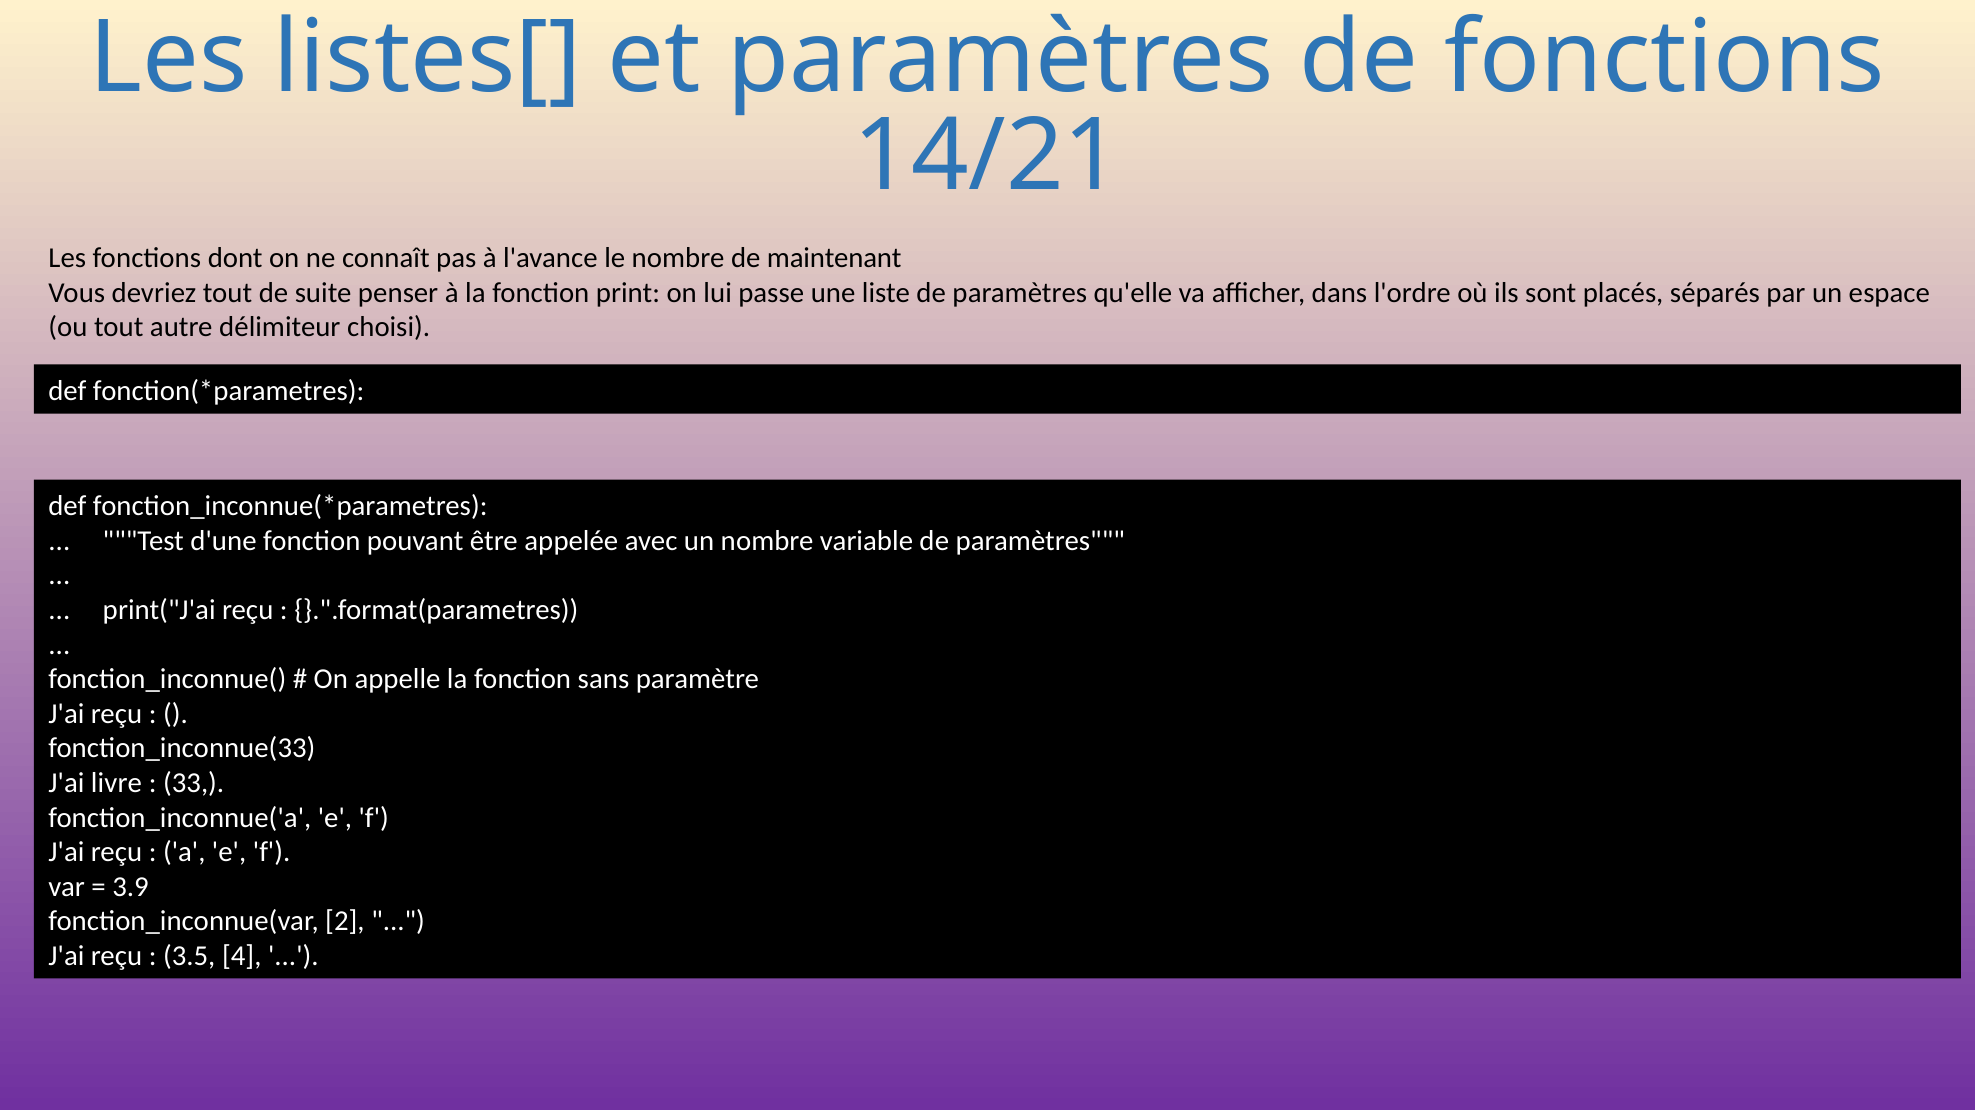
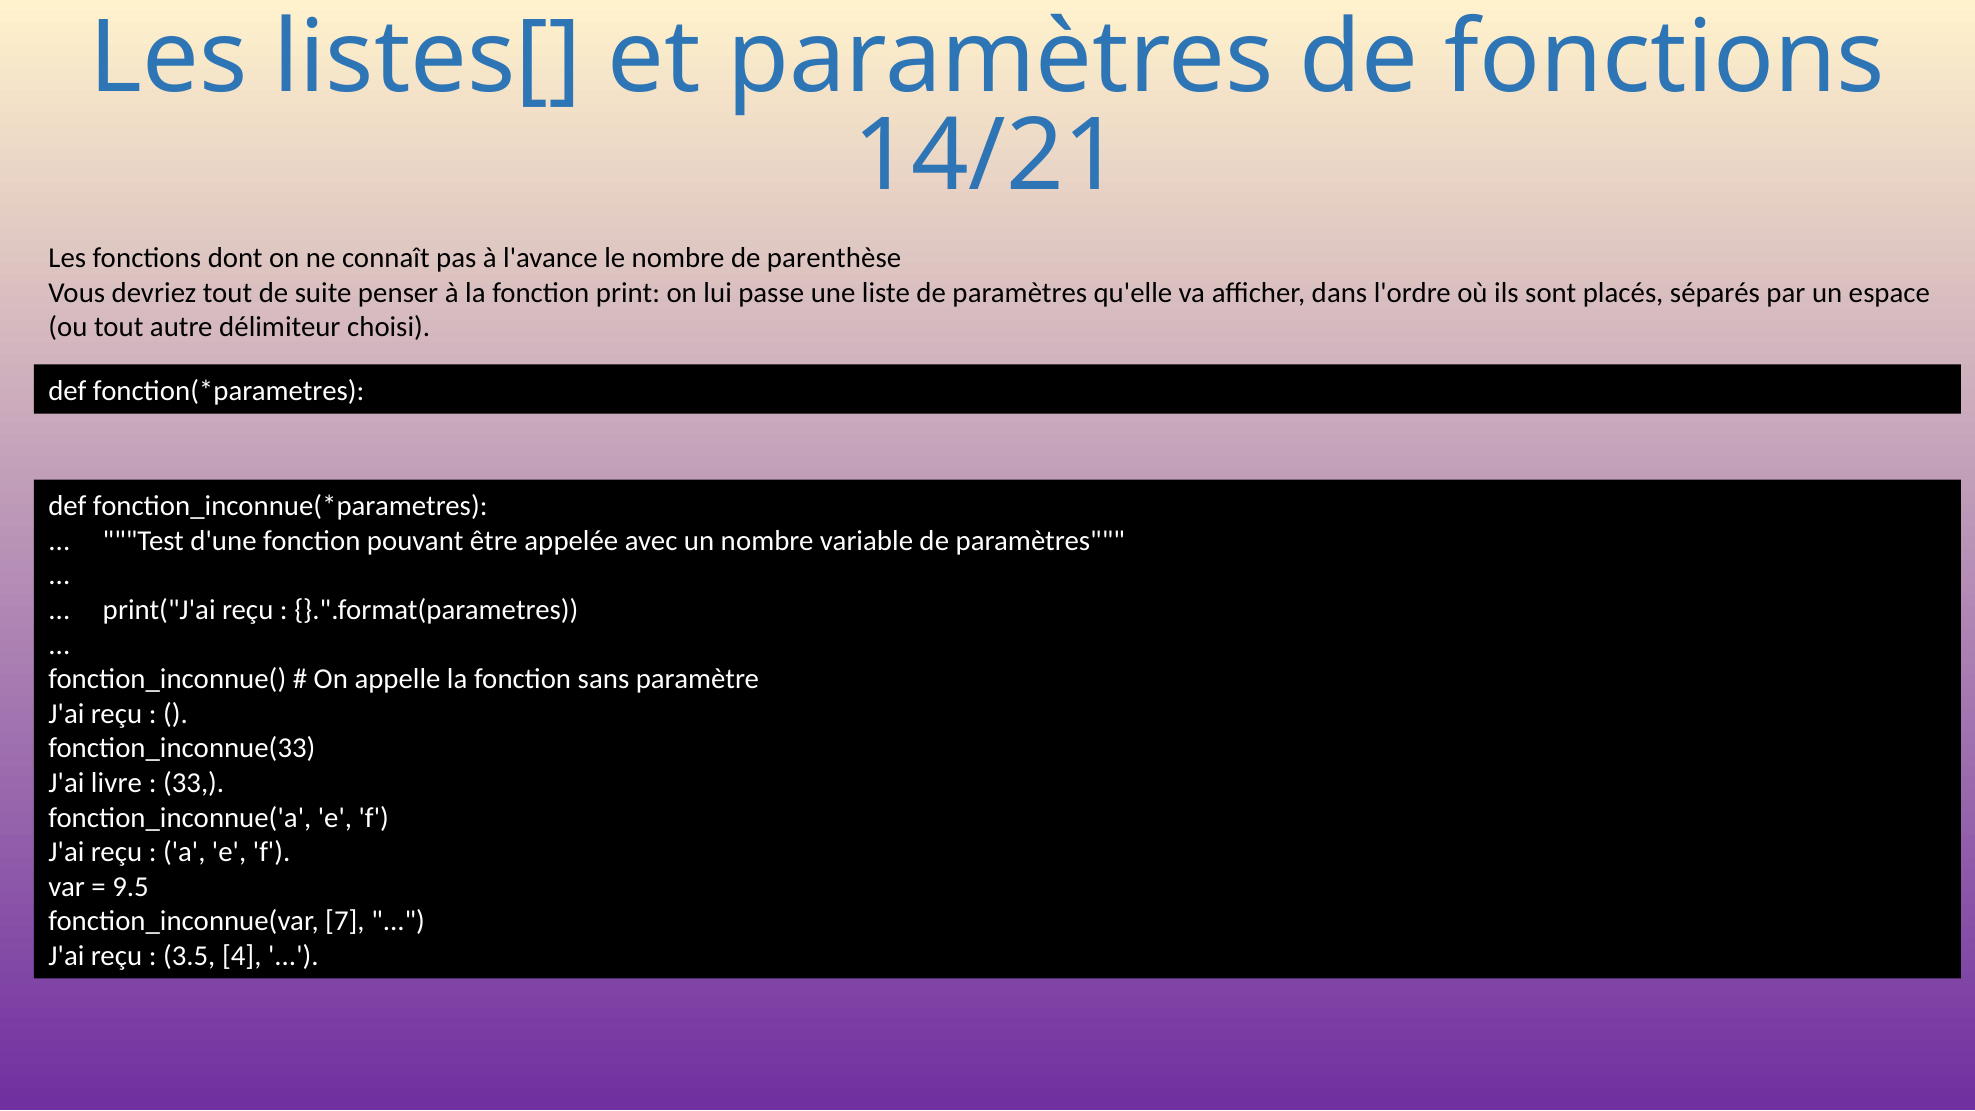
maintenant: maintenant -> parenthèse
3.9: 3.9 -> 9.5
2: 2 -> 7
